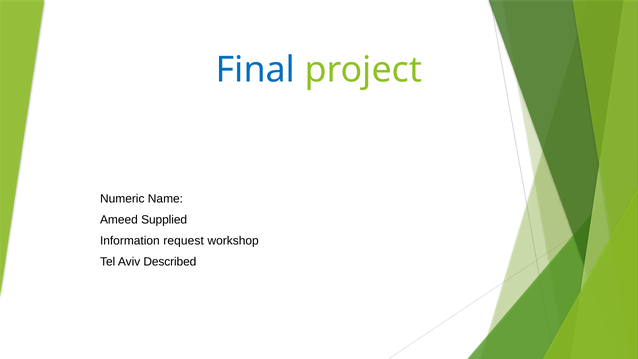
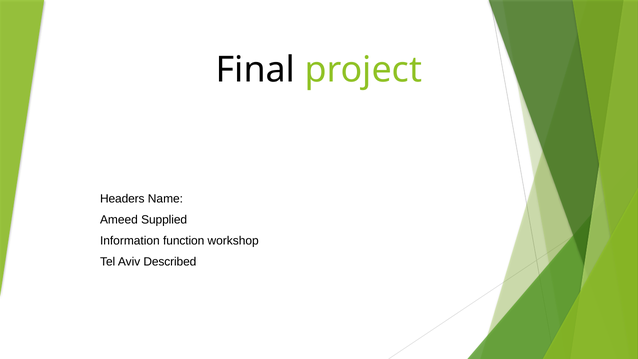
Final colour: blue -> black
Numeric: Numeric -> Headers
request: request -> function
